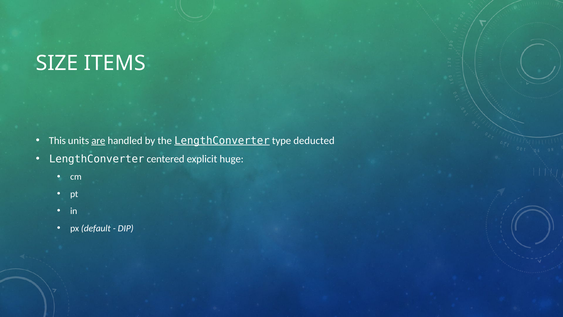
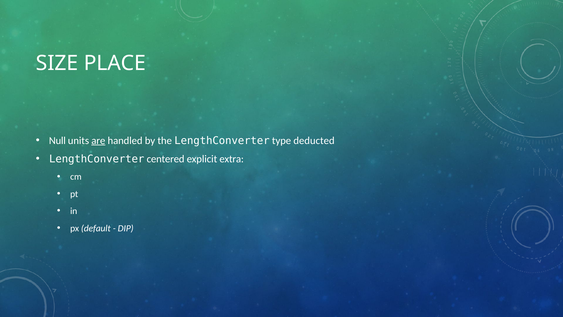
ITEMS: ITEMS -> PLACE
This: This -> Null
LengthConverter at (222, 140) underline: present -> none
huge: huge -> extra
